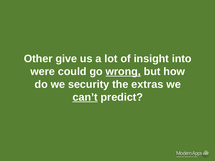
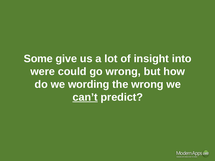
Other: Other -> Some
wrong at (123, 72) underline: present -> none
security: security -> wording
the extras: extras -> wrong
